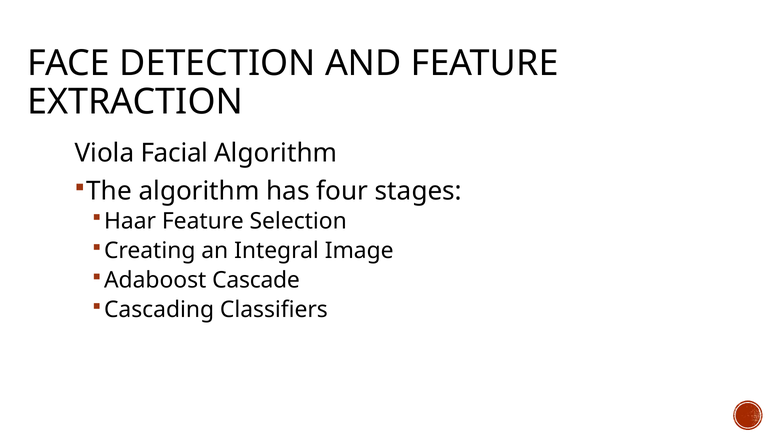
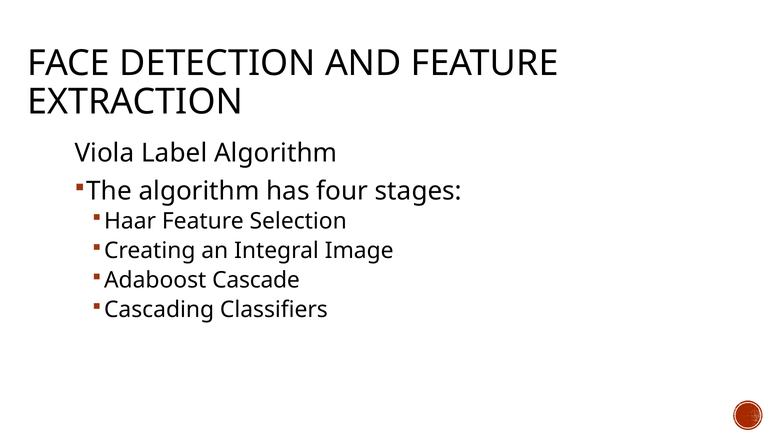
Facial: Facial -> Label
